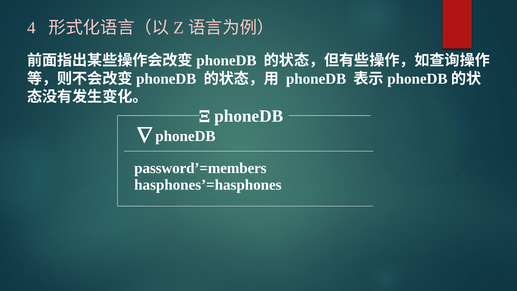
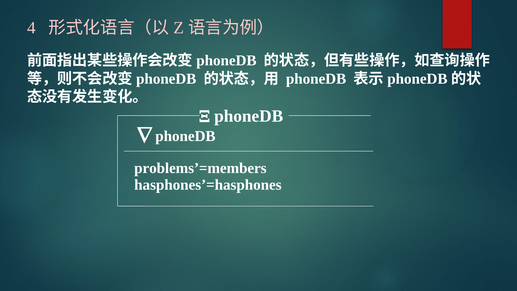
password’=members: password’=members -> problems’=members
